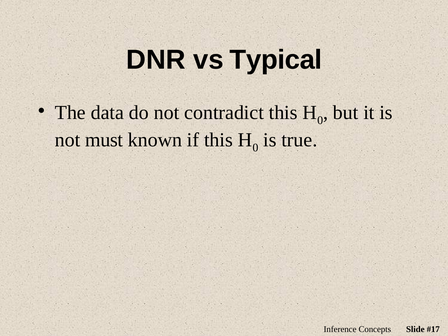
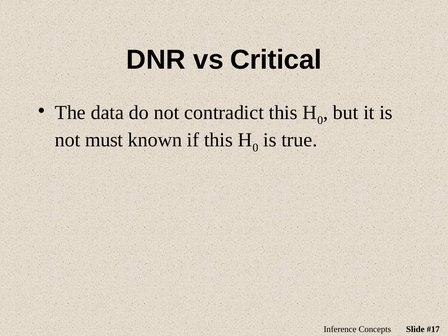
Typical: Typical -> Critical
